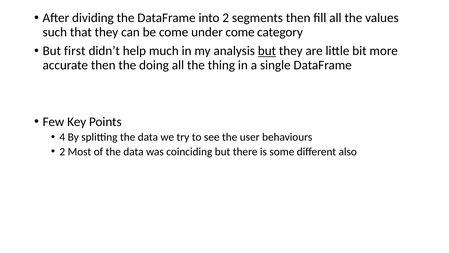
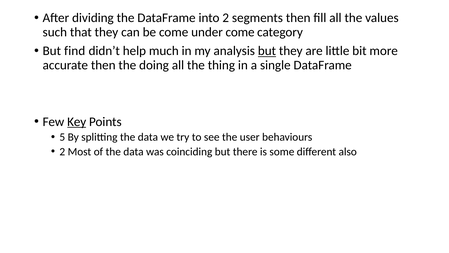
first: first -> find
Key underline: none -> present
4: 4 -> 5
